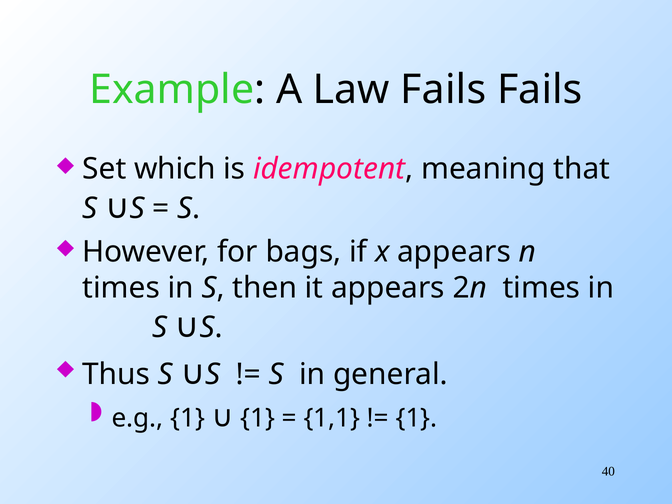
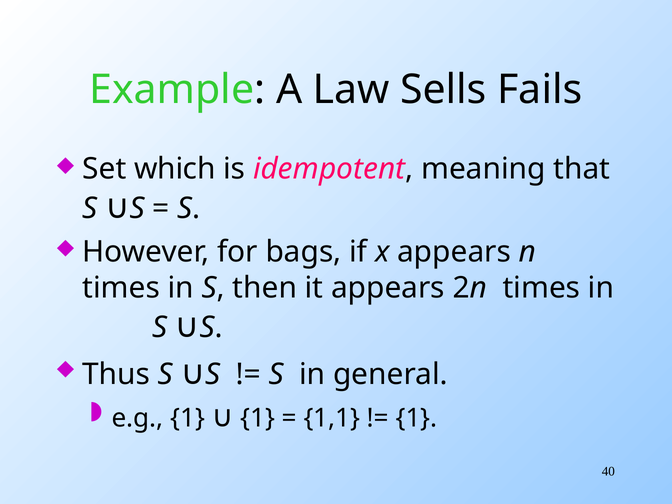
Law Fails: Fails -> Sells
